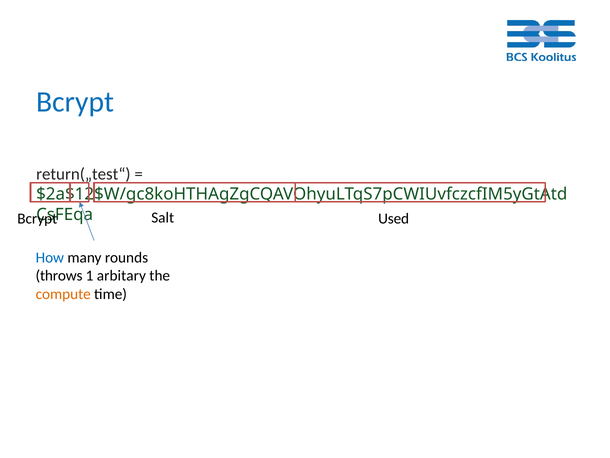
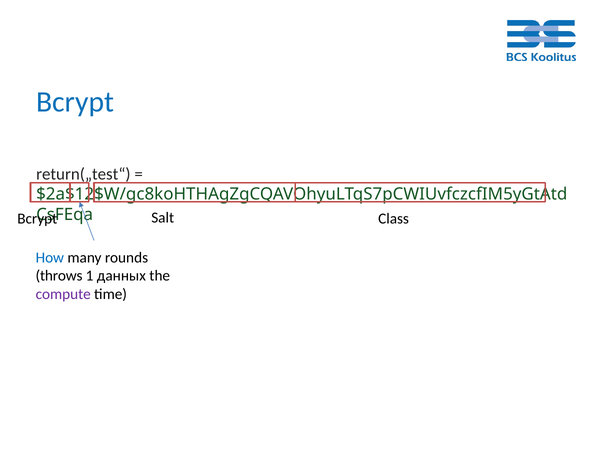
Used: Used -> Class
arbitary: arbitary -> данных
compute colour: orange -> purple
